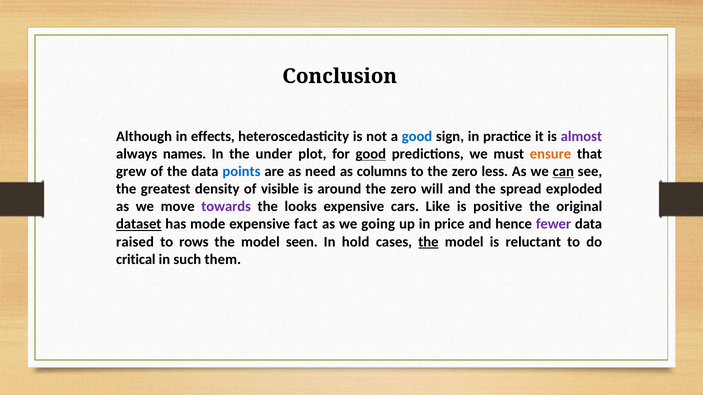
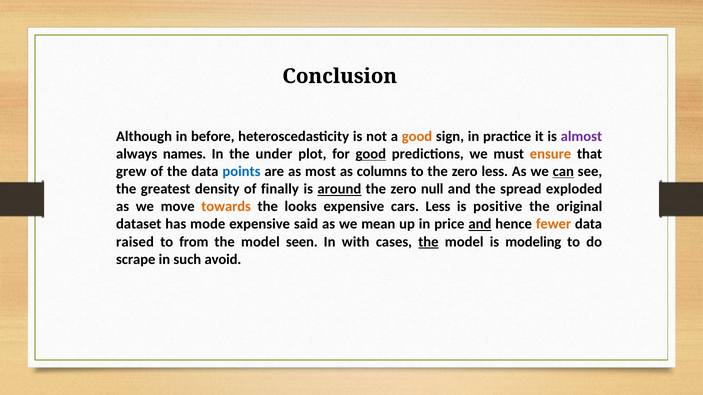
effects: effects -> before
good at (417, 137) colour: blue -> orange
need: need -> most
visible: visible -> finally
around underline: none -> present
will: will -> null
towards colour: purple -> orange
cars Like: Like -> Less
dataset underline: present -> none
fact: fact -> said
going: going -> mean
and at (480, 224) underline: none -> present
fewer colour: purple -> orange
rows: rows -> from
hold: hold -> with
reluctant: reluctant -> modeling
critical: critical -> scrape
them: them -> avoid
